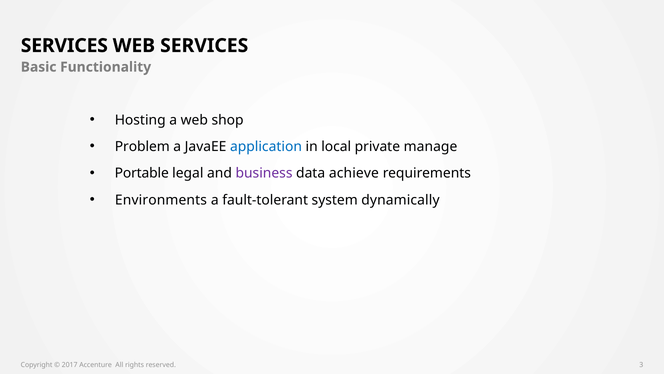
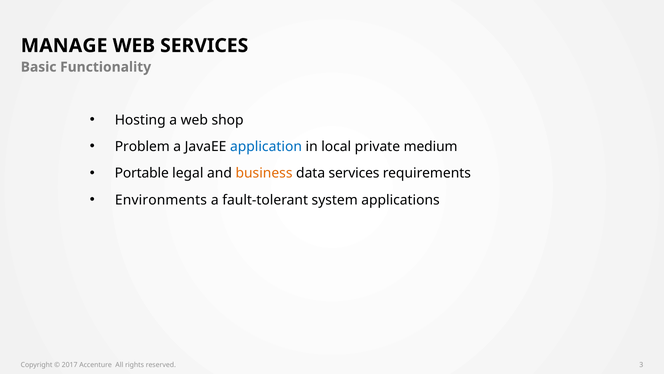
SERVICES at (64, 46): SERVICES -> MANAGE
manage: manage -> medium
business colour: purple -> orange
data achieve: achieve -> services
dynamically: dynamically -> applications
